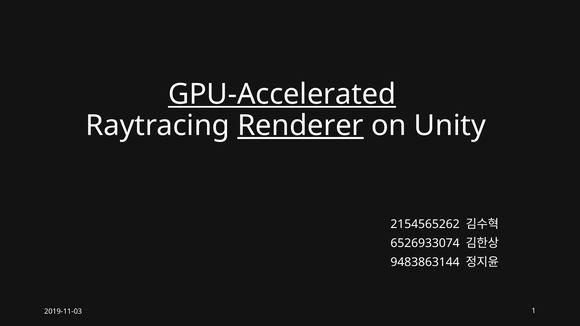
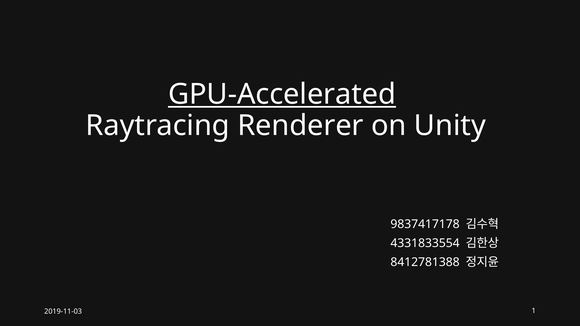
Renderer underline: present -> none
2154565262: 2154565262 -> 9837417178
6526933074: 6526933074 -> 4331833554
9483863144: 9483863144 -> 8412781388
